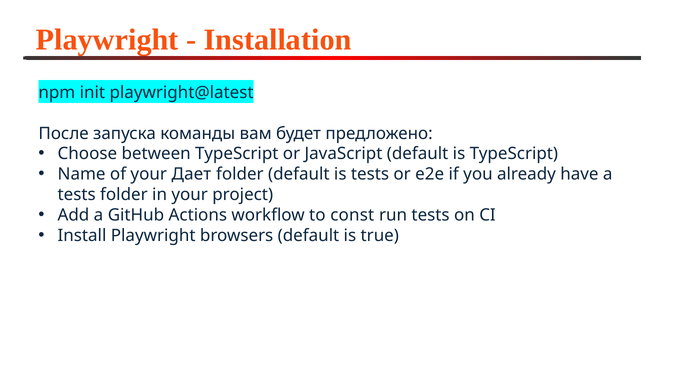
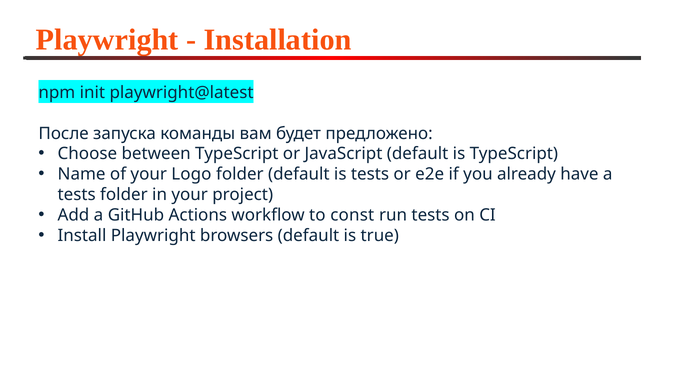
Дает: Дает -> Logo
